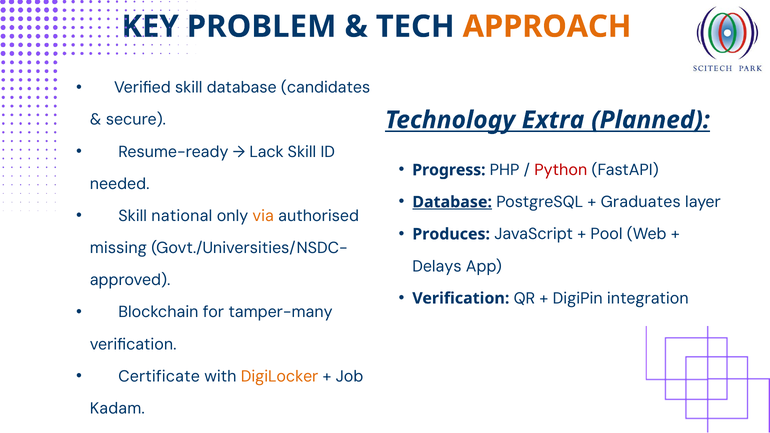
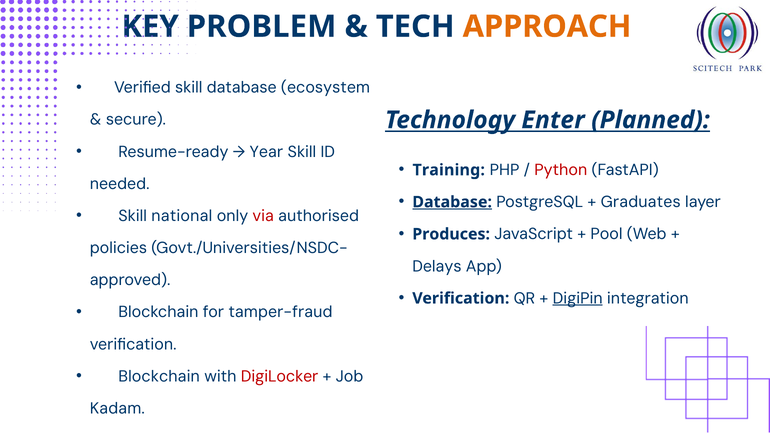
candidates: candidates -> ecosystem
Extra: Extra -> Enter
Lack: Lack -> Year
Progress: Progress -> Training
via colour: orange -> red
missing: missing -> policies
DigiPin underline: none -> present
tamper-many: tamper-many -> tamper-fraud
Certificate at (159, 376): Certificate -> Blockchain
DigiLocker colour: orange -> red
